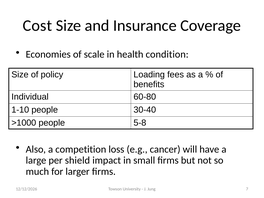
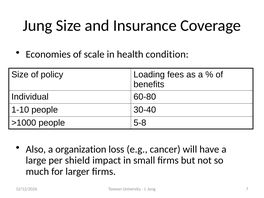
Cost at (37, 26): Cost -> Jung
competition: competition -> organization
